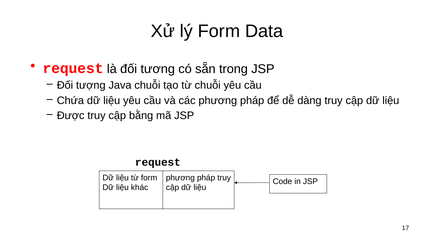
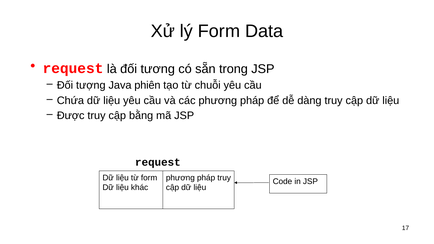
Java chuỗi: chuỗi -> phiên
